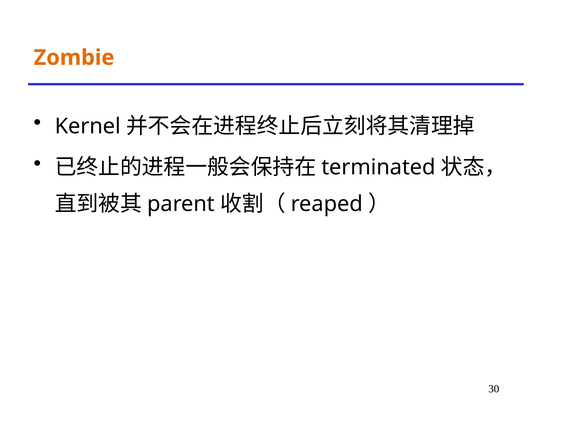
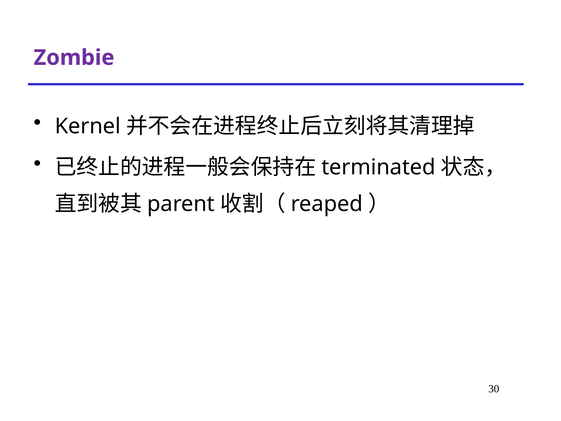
Zombie colour: orange -> purple
